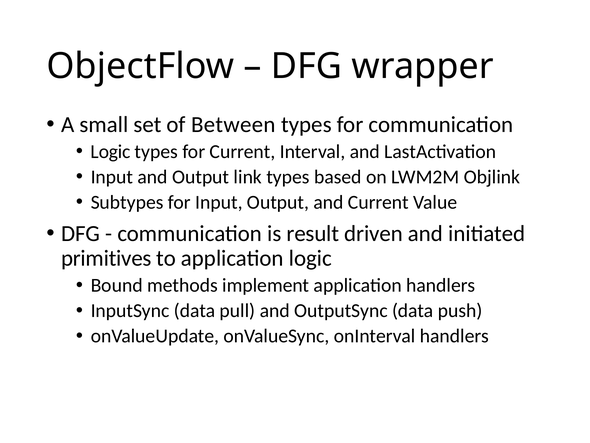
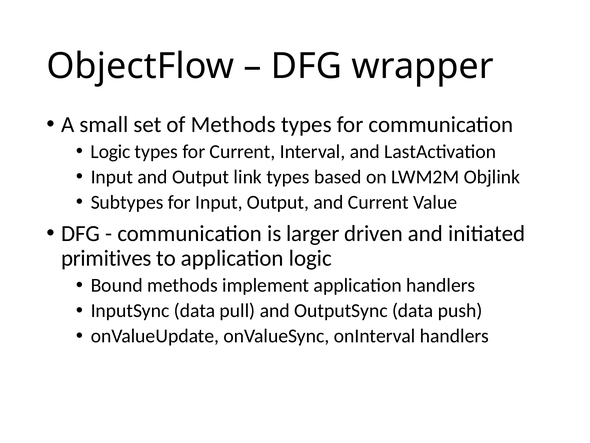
of Between: Between -> Methods
result: result -> larger
